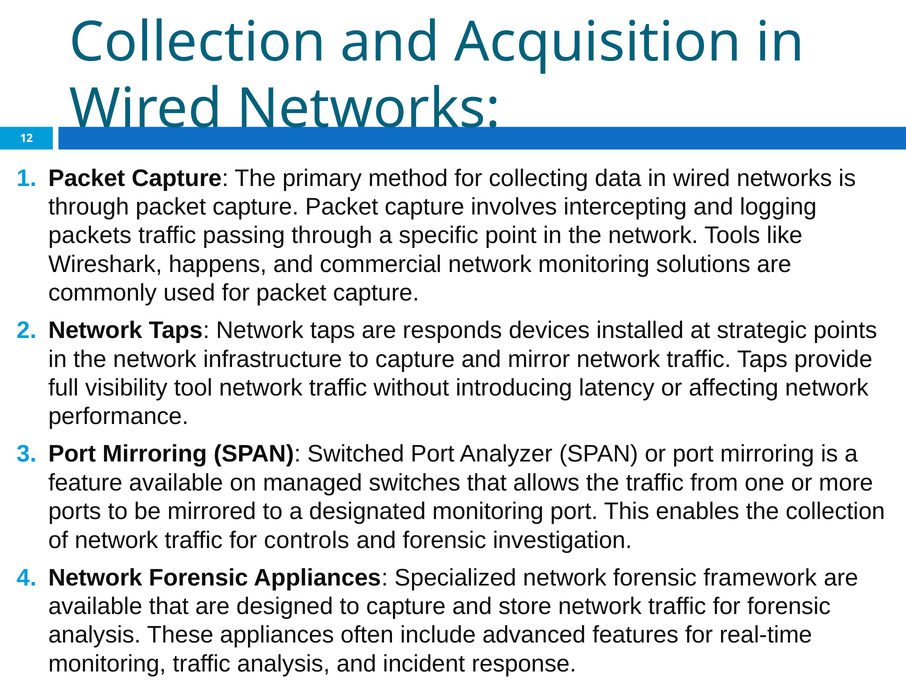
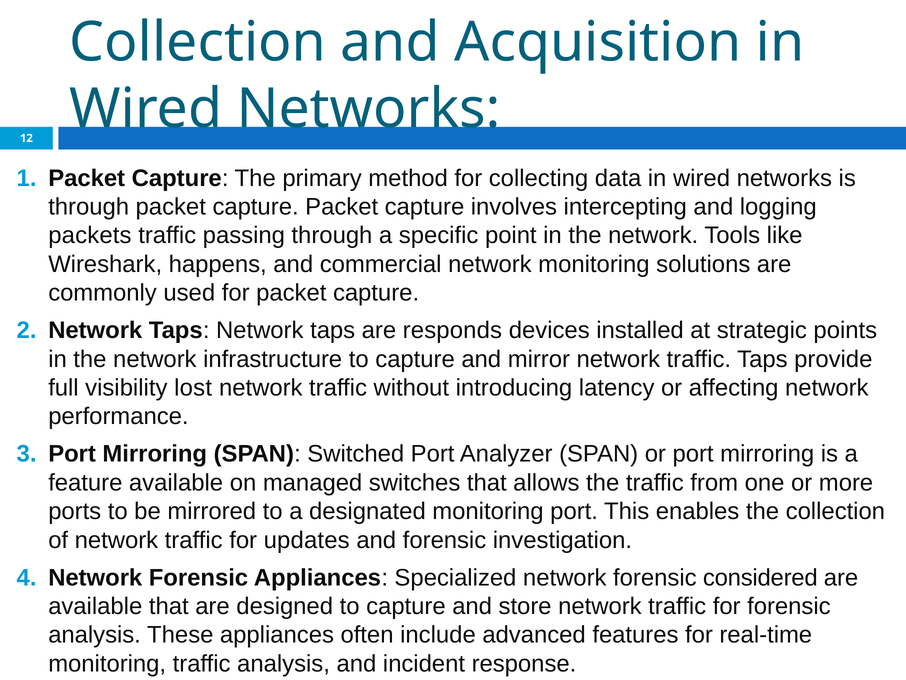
tool: tool -> lost
controls: controls -> updates
framework: framework -> considered
